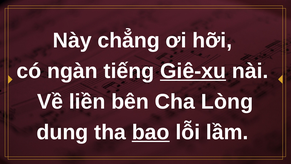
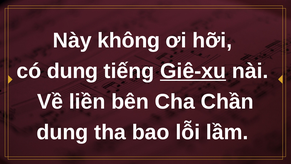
chẳng: chẳng -> không
có ngàn: ngàn -> dung
Lòng: Lòng -> Chần
bao underline: present -> none
